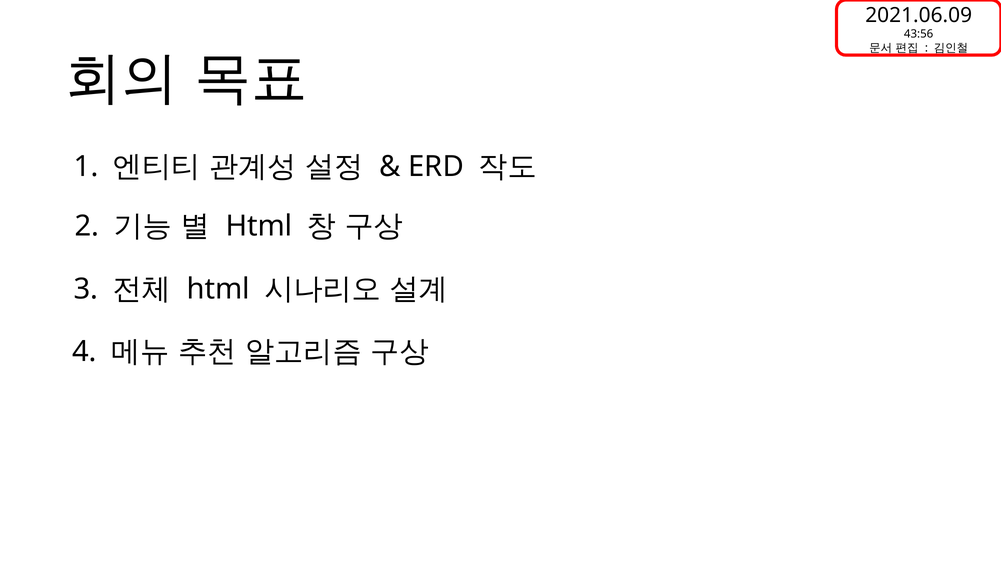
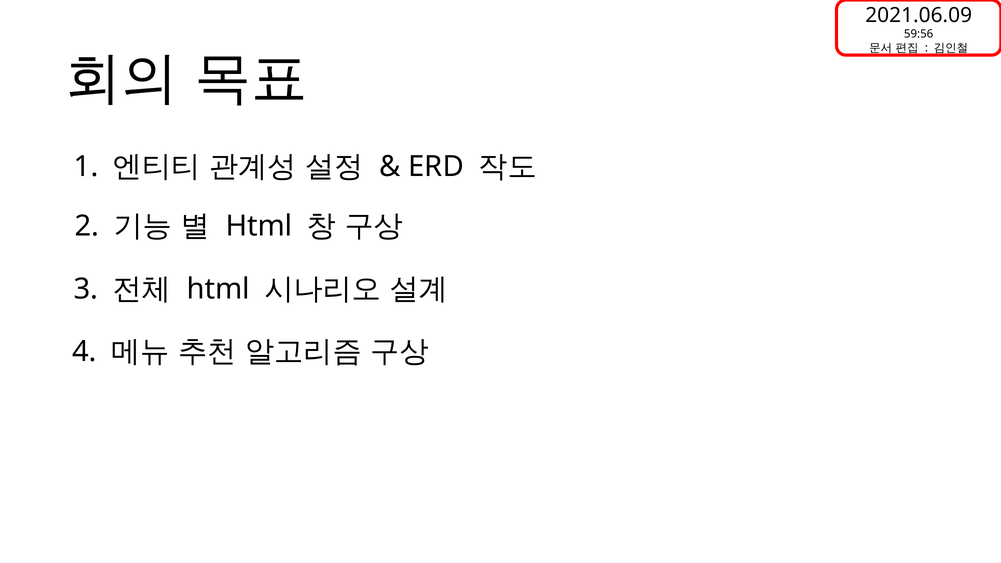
43:56: 43:56 -> 59:56
